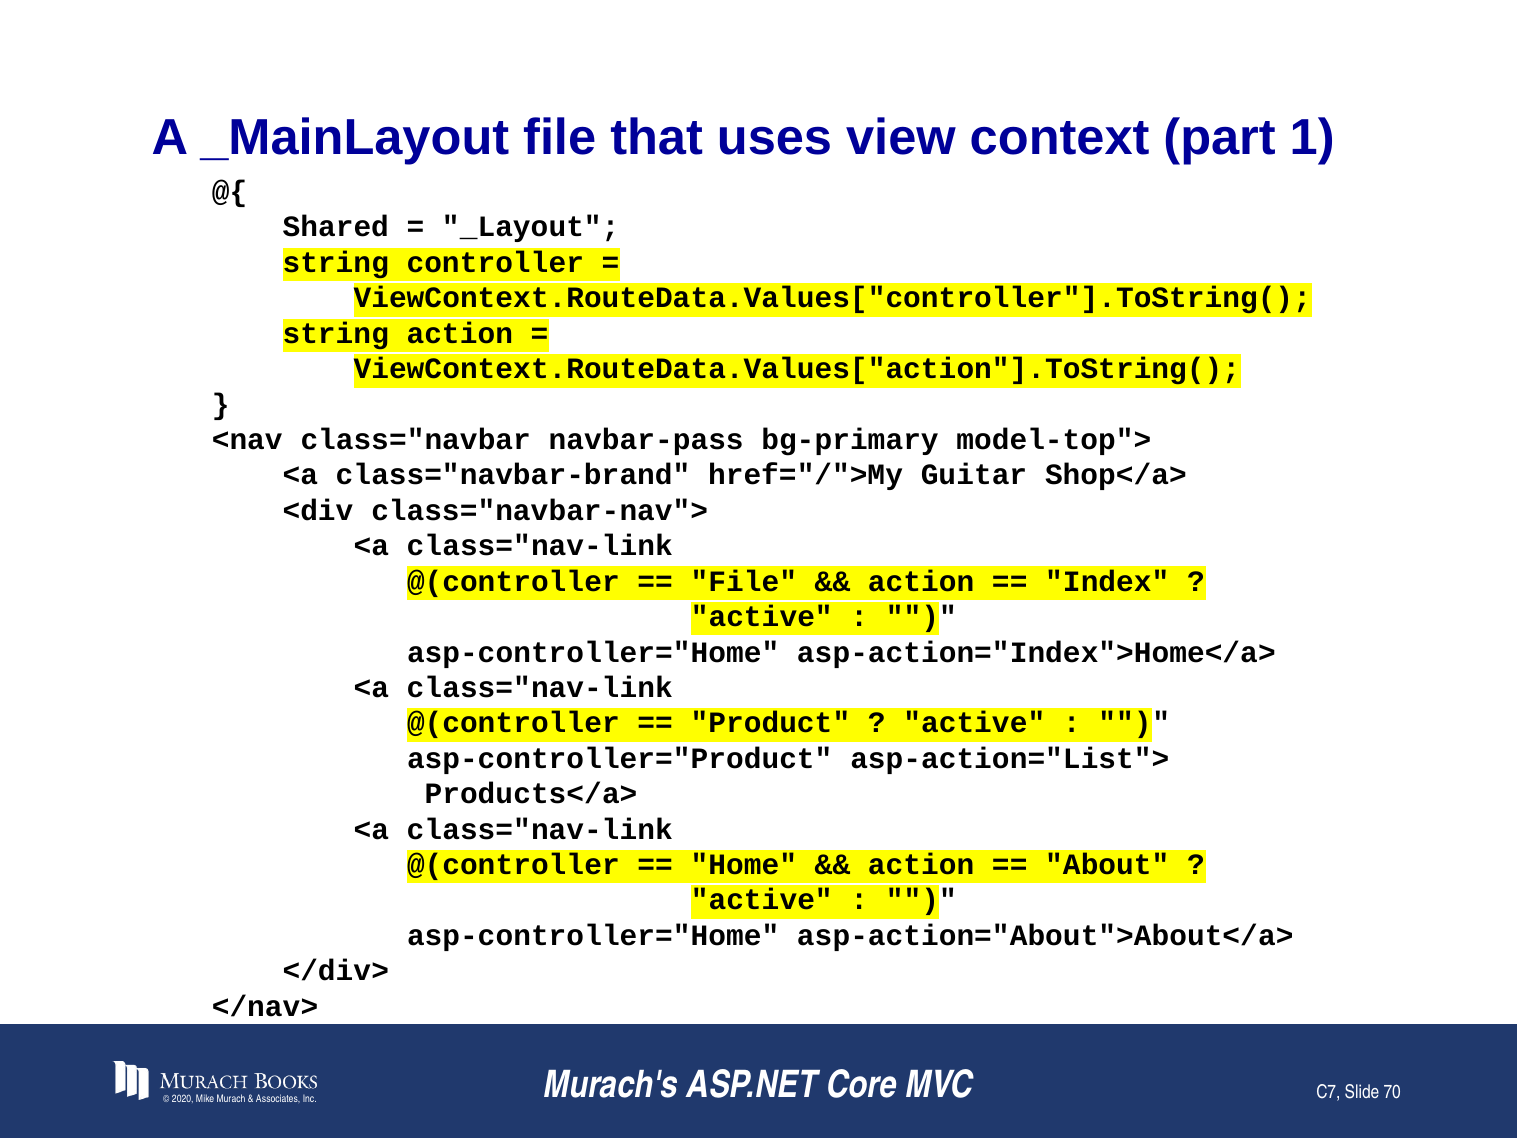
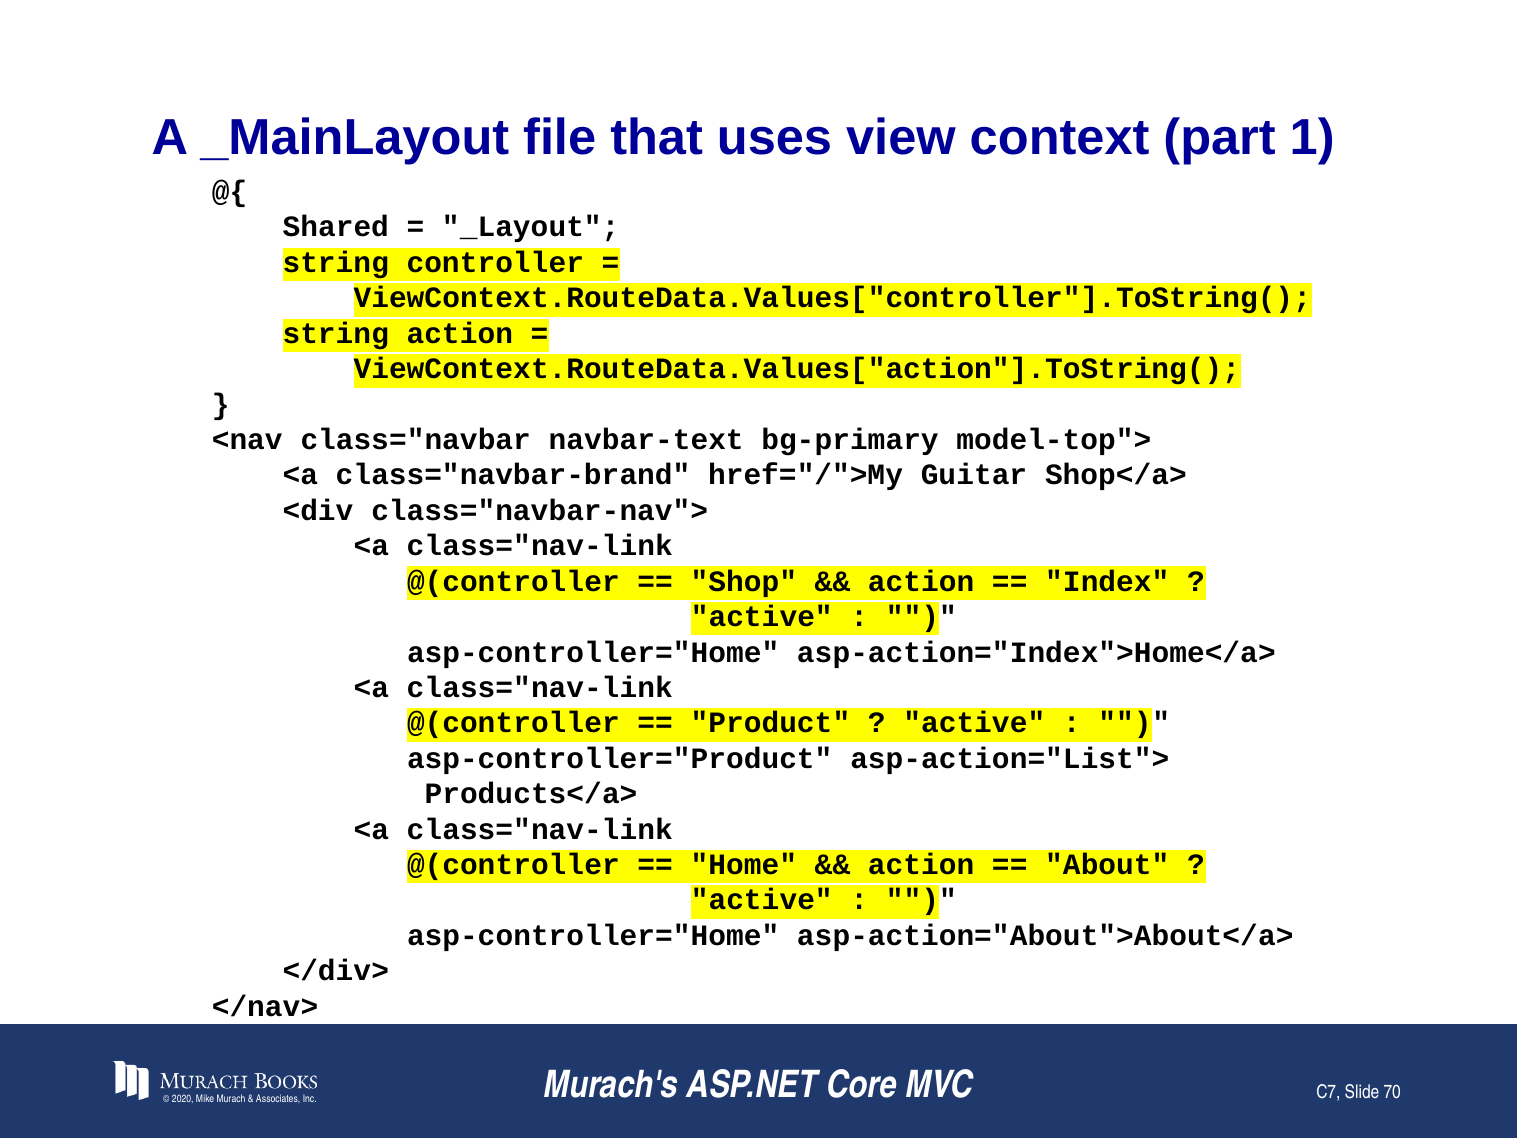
navbar-pass: navbar-pass -> navbar-text
File at (744, 581): File -> Shop
